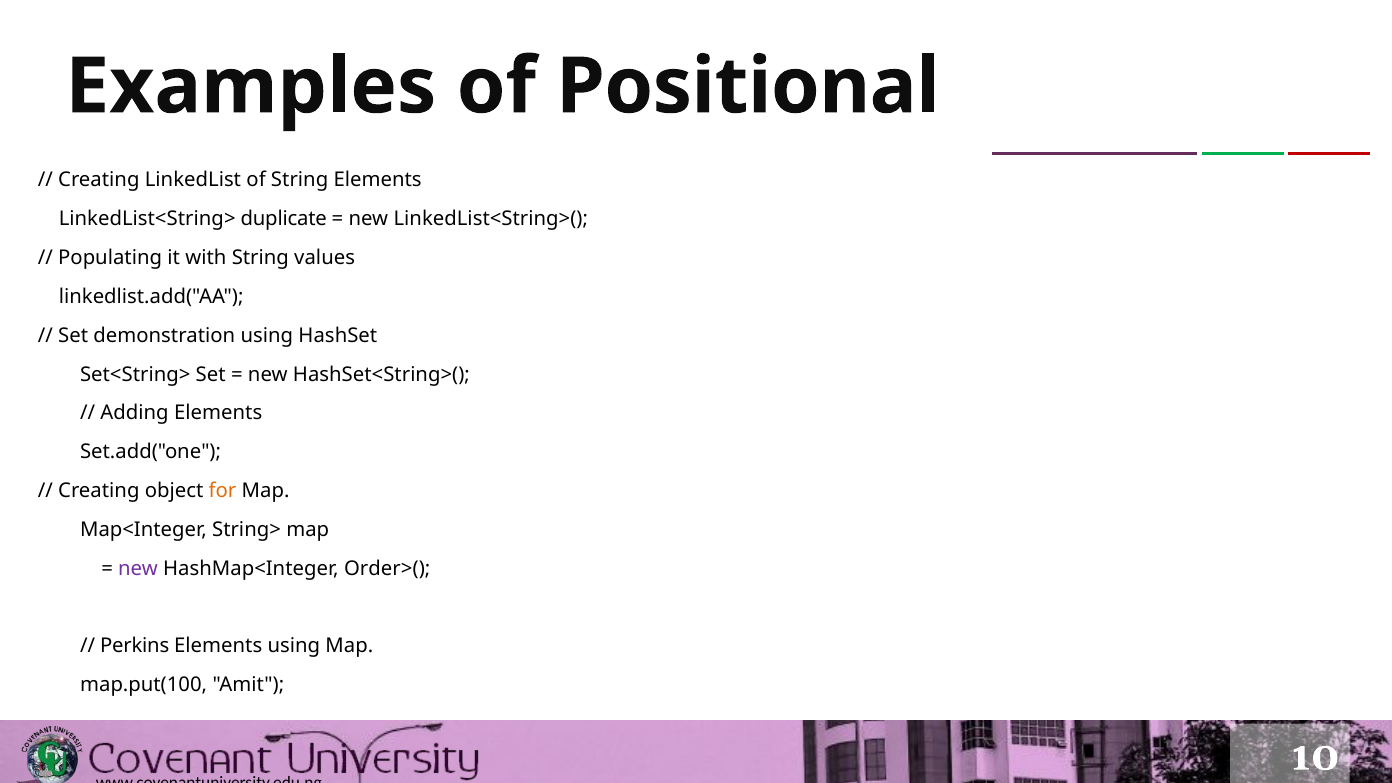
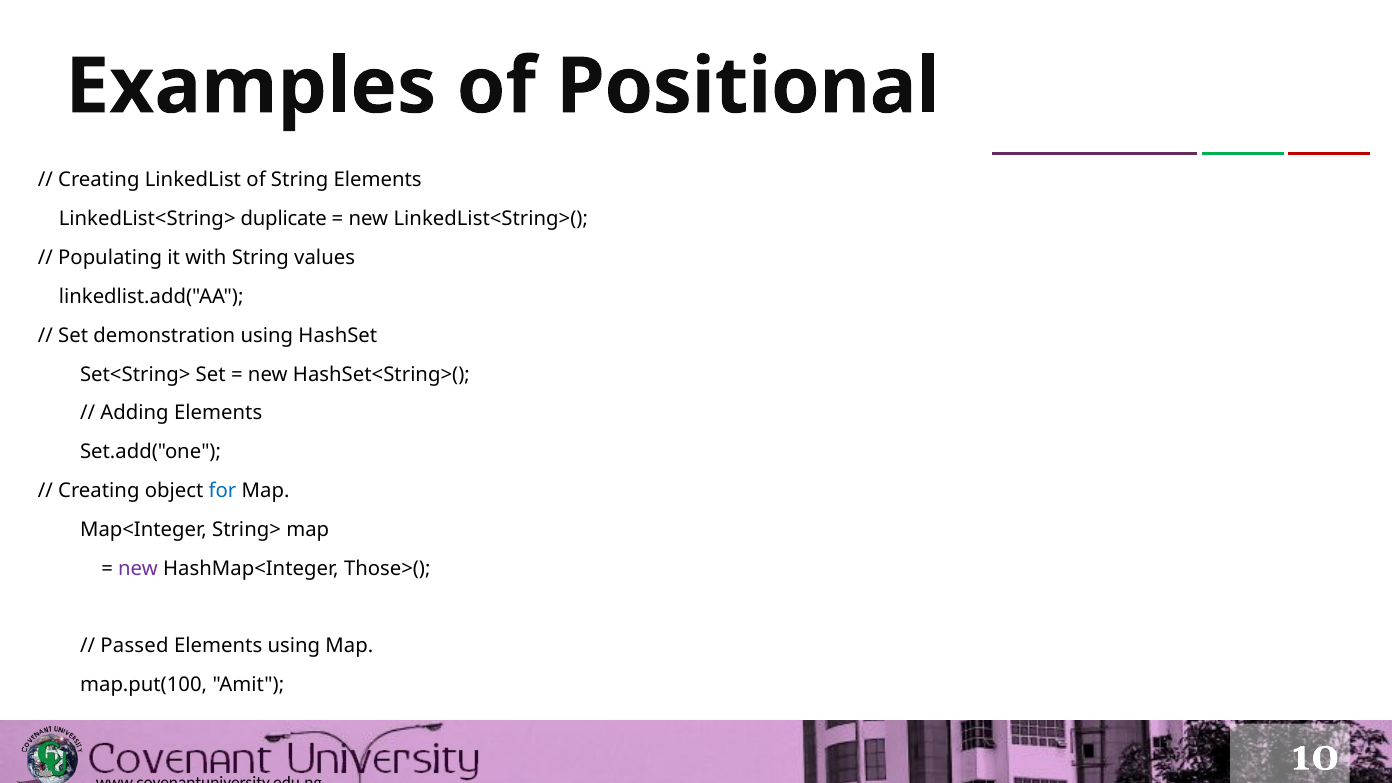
for colour: orange -> blue
Order>(: Order>( -> Those>(
Perkins: Perkins -> Passed
